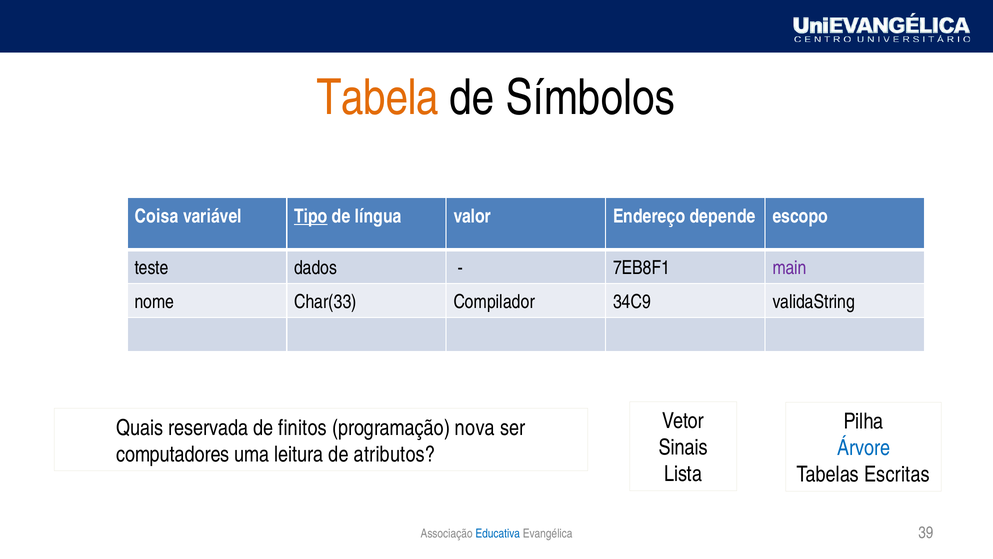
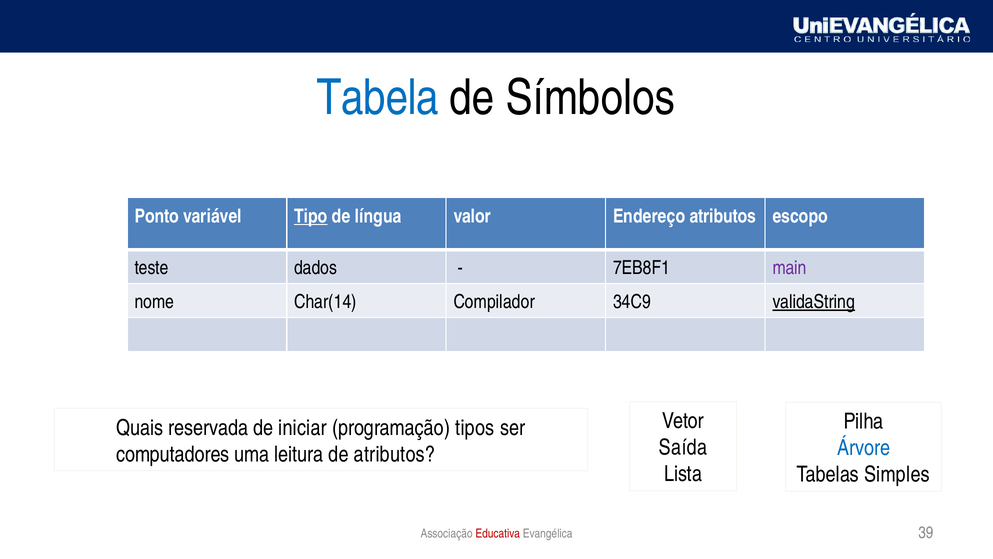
Tabela colour: orange -> blue
Coisa: Coisa -> Ponto
Endereço depende: depende -> atributos
Char(33: Char(33 -> Char(14
validaString underline: none -> present
finitos: finitos -> iniciar
nova: nova -> tipos
Sinais: Sinais -> Saída
Escritas: Escritas -> Simples
Educativa colour: blue -> red
